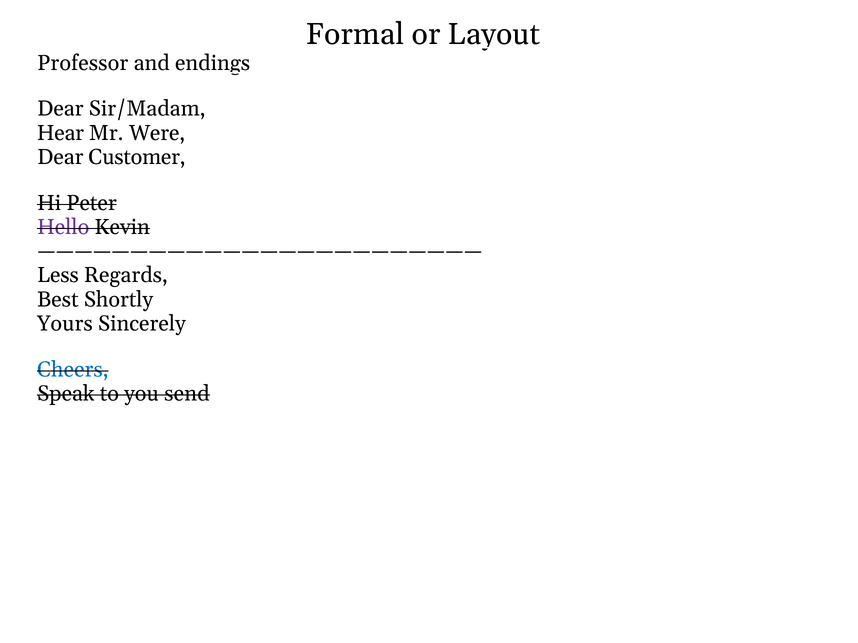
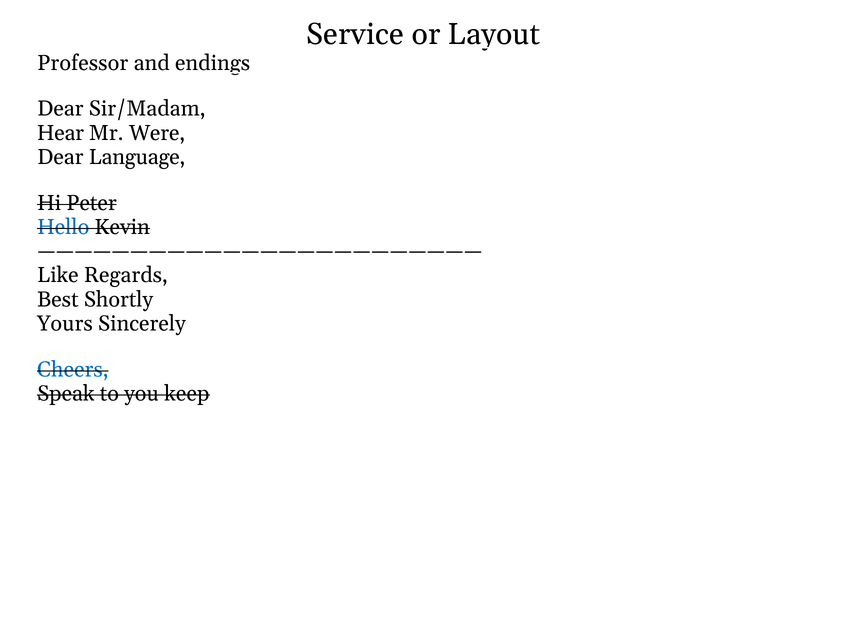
Formal: Formal -> Service
Customer: Customer -> Language
Hello colour: purple -> blue
Less: Less -> Like
send: send -> keep
